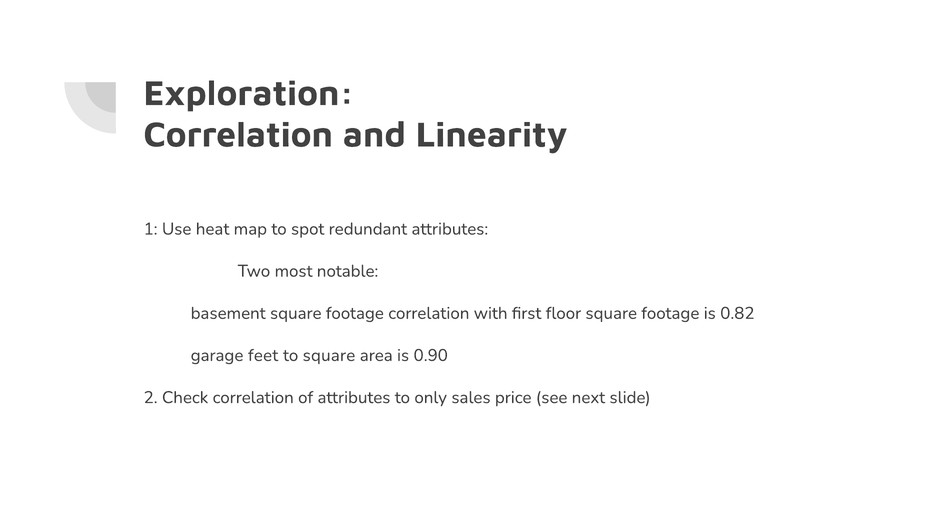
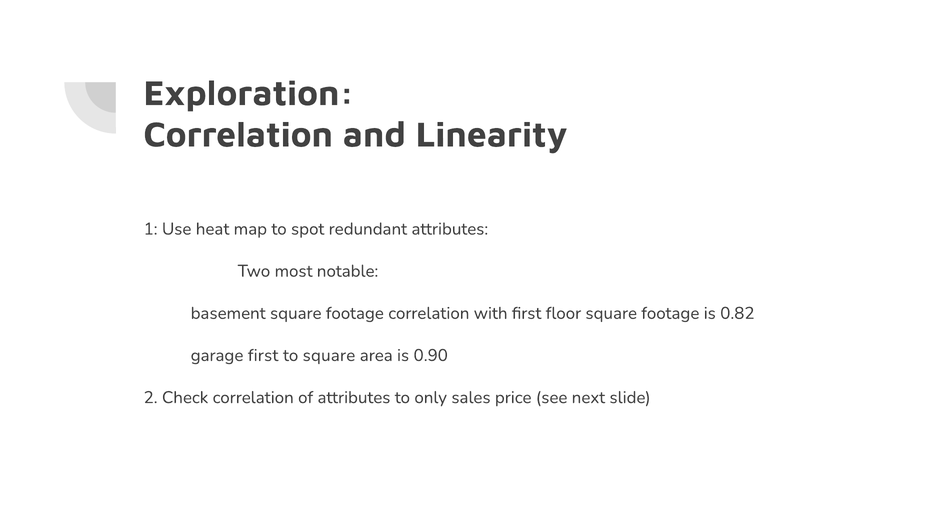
garage feet: feet -> first
